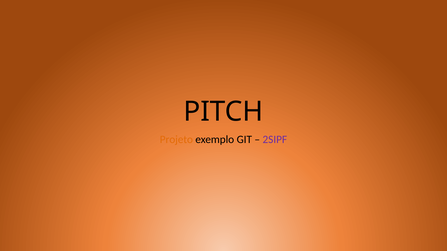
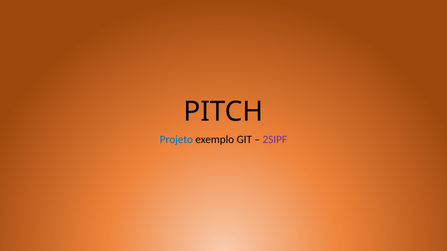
Projeto colour: orange -> blue
